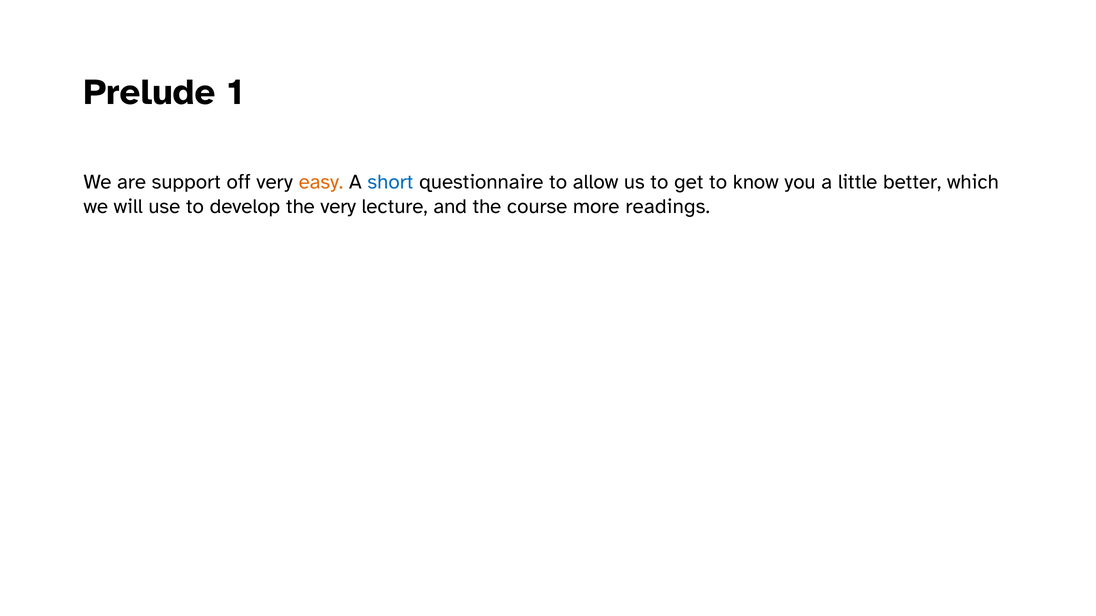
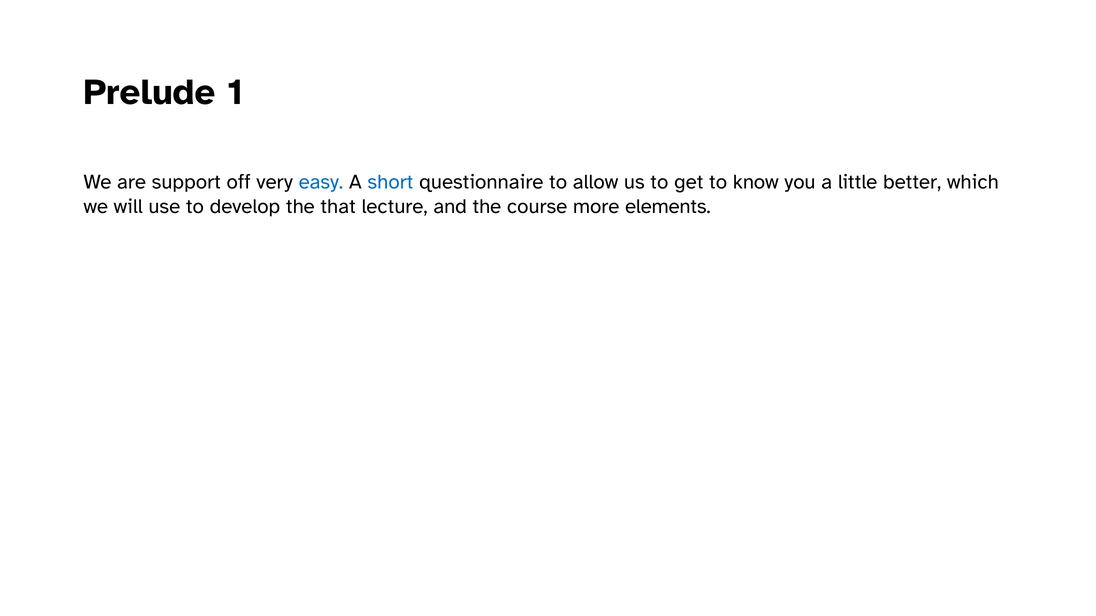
easy colour: orange -> blue
the very: very -> that
readings: readings -> elements
